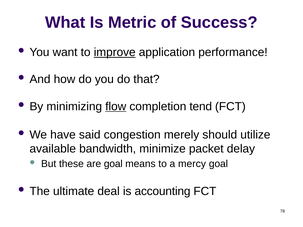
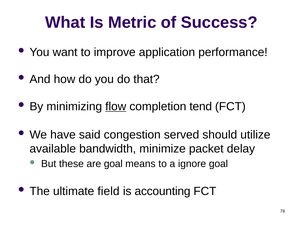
improve underline: present -> none
merely: merely -> served
mercy: mercy -> ignore
deal: deal -> field
